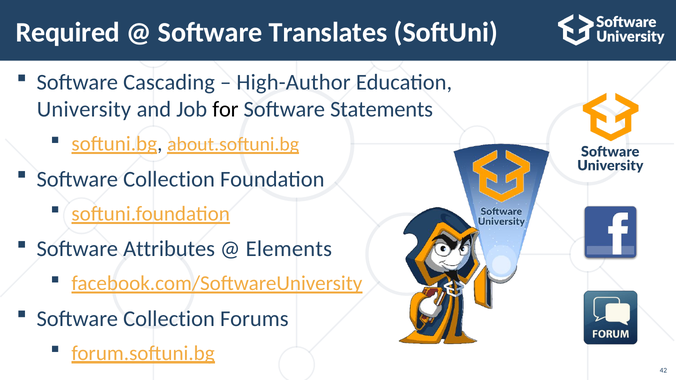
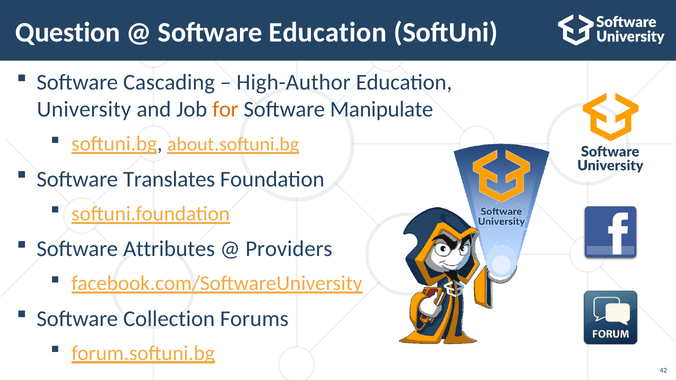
Required: Required -> Question
Software Translates: Translates -> Education
for colour: black -> orange
Statements: Statements -> Manipulate
Collection at (169, 179): Collection -> Translates
Elements: Elements -> Providers
